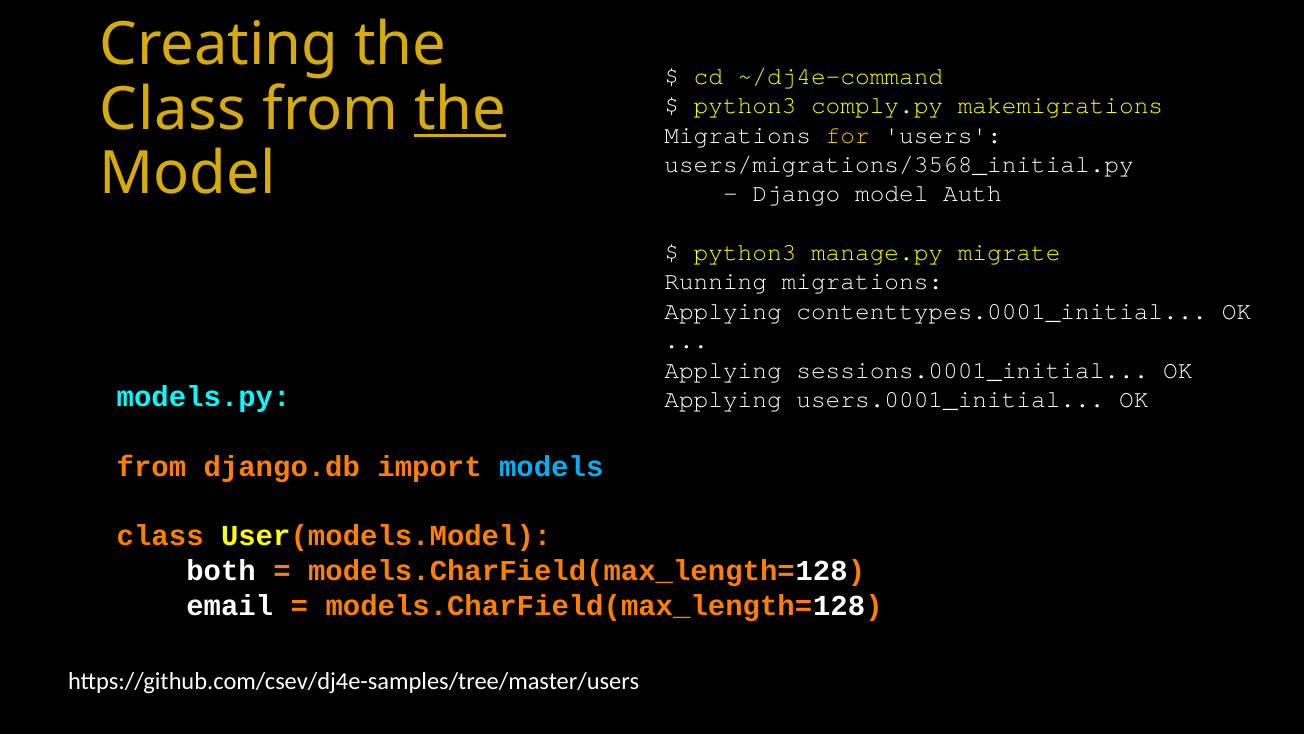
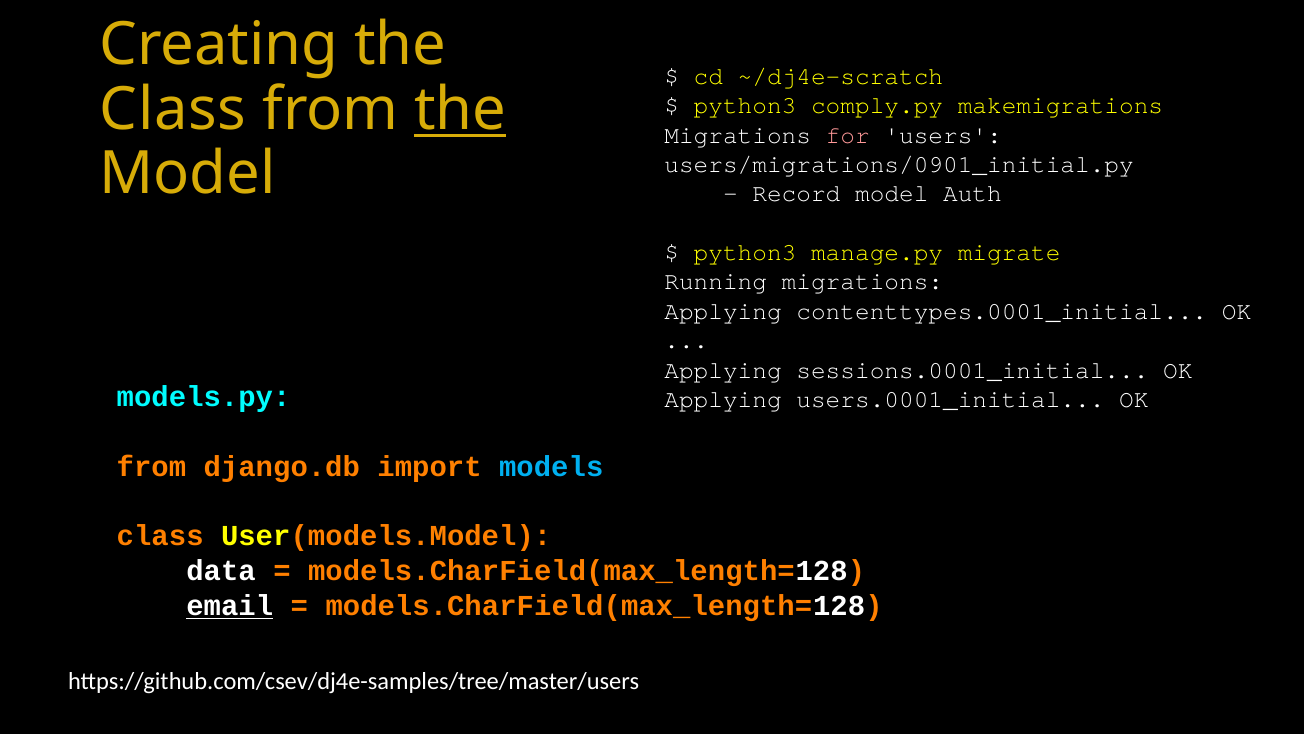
~/dj4e-command: ~/dj4e-command -> ~/dj4e-scratch
for colour: yellow -> pink
users/migrations/3568_initial.py: users/migrations/3568_initial.py -> users/migrations/0901_initial.py
Django: Django -> Record
both: both -> data
email underline: none -> present
